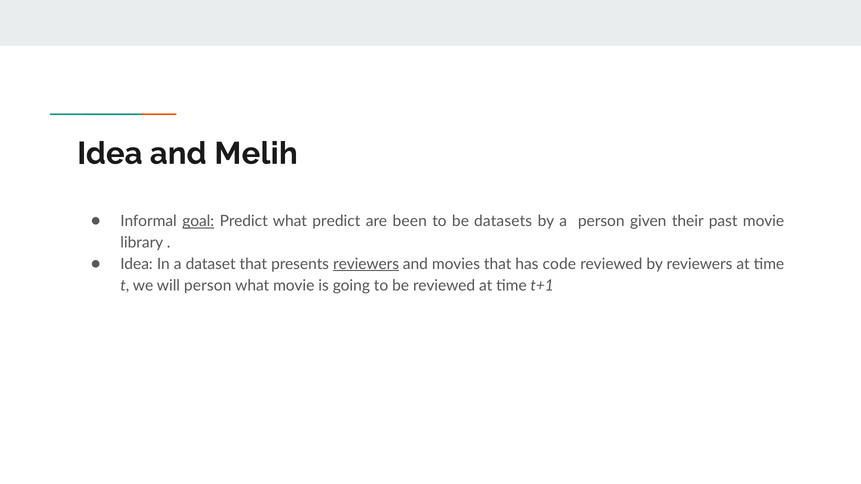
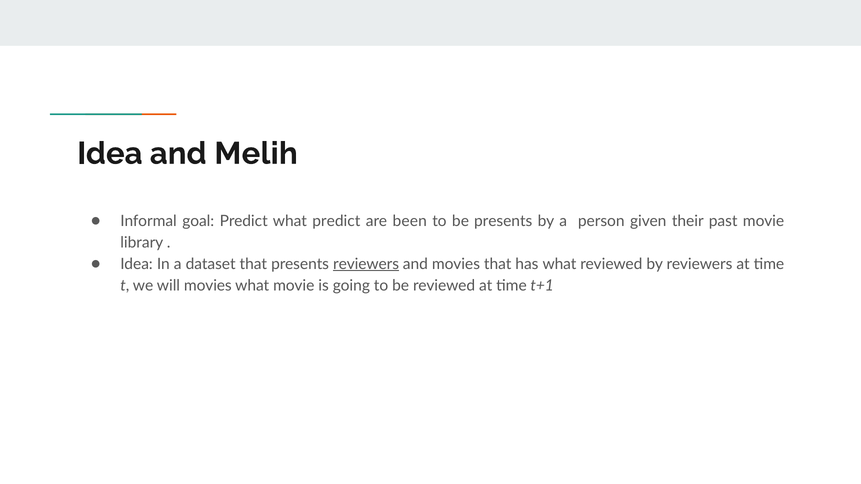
goal underline: present -> none
be datasets: datasets -> presents
has code: code -> what
will person: person -> movies
